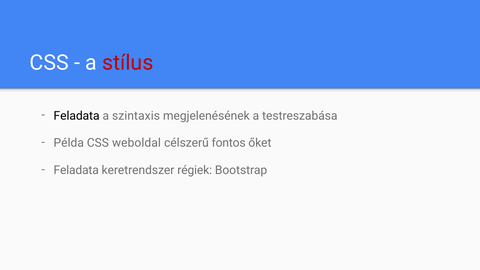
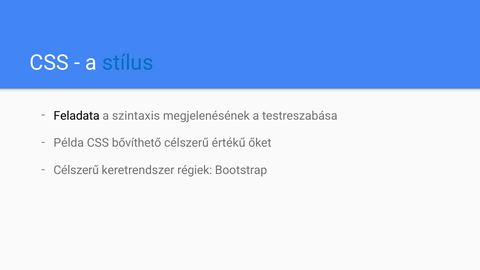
stílus colour: red -> blue
weboldal: weboldal -> bővíthető
fontos: fontos -> értékű
Feladata at (76, 170): Feladata -> Célszerű
